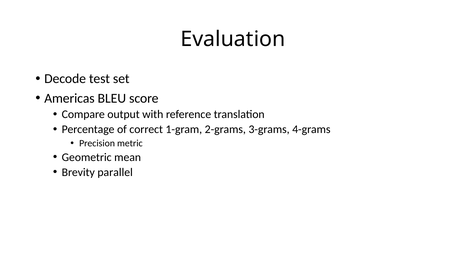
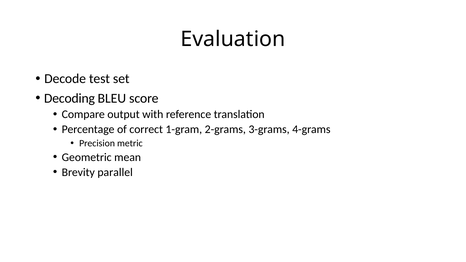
Americas: Americas -> Decoding
